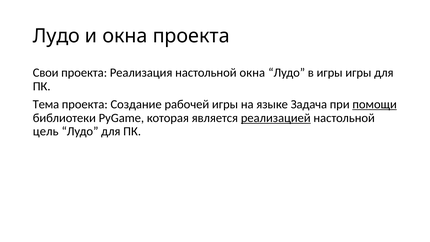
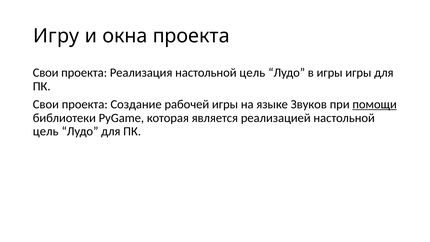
Лудо at (56, 36): Лудо -> Игру
Реализация настольной окна: окна -> цель
Тема at (46, 104): Тема -> Свои
Задача: Задача -> Звуков
реализацией underline: present -> none
